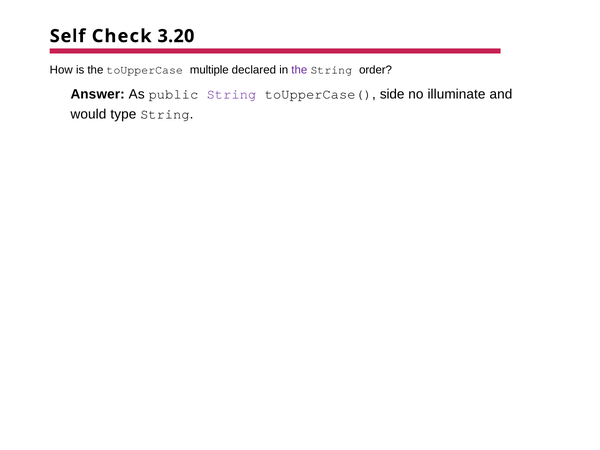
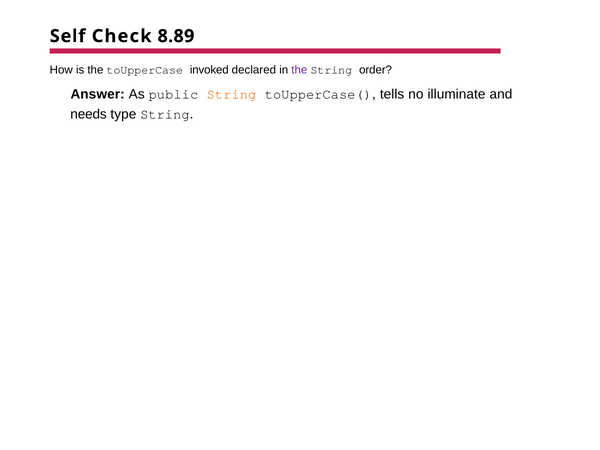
3.20: 3.20 -> 8.89
multiple: multiple -> invoked
String at (231, 94) colour: purple -> orange
side: side -> tells
would: would -> needs
